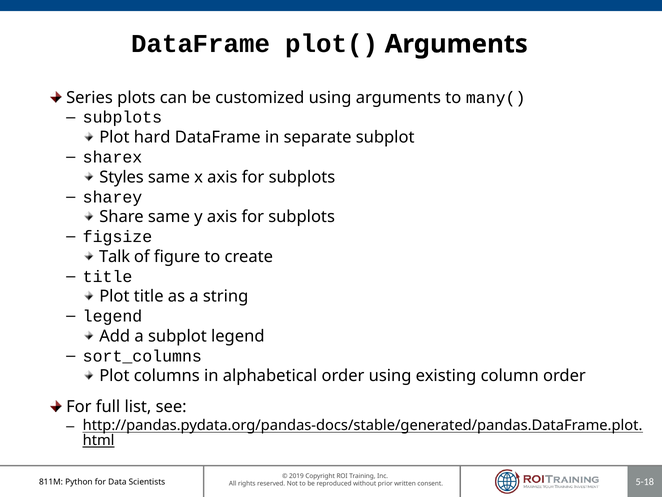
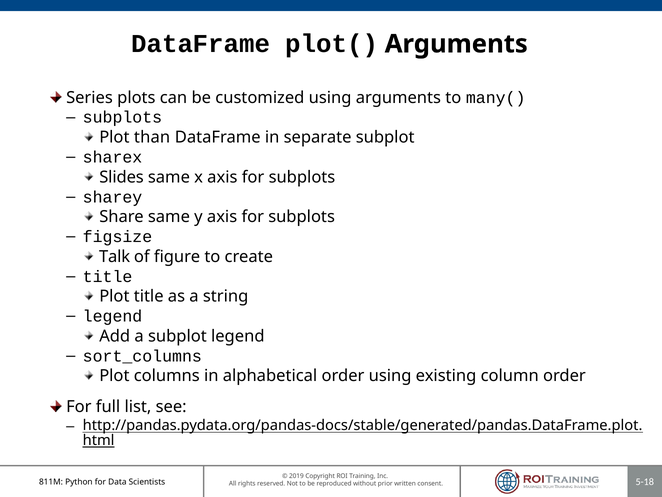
hard: hard -> than
Styles: Styles -> Slides
